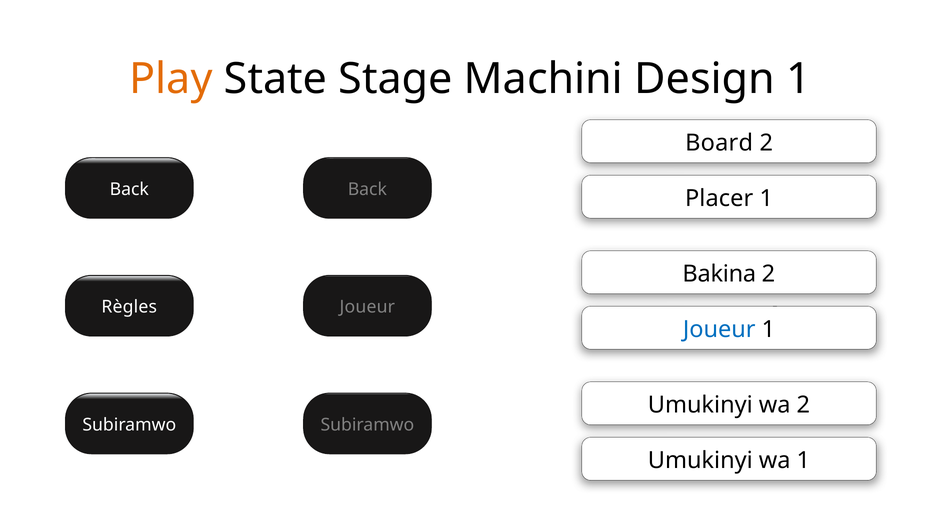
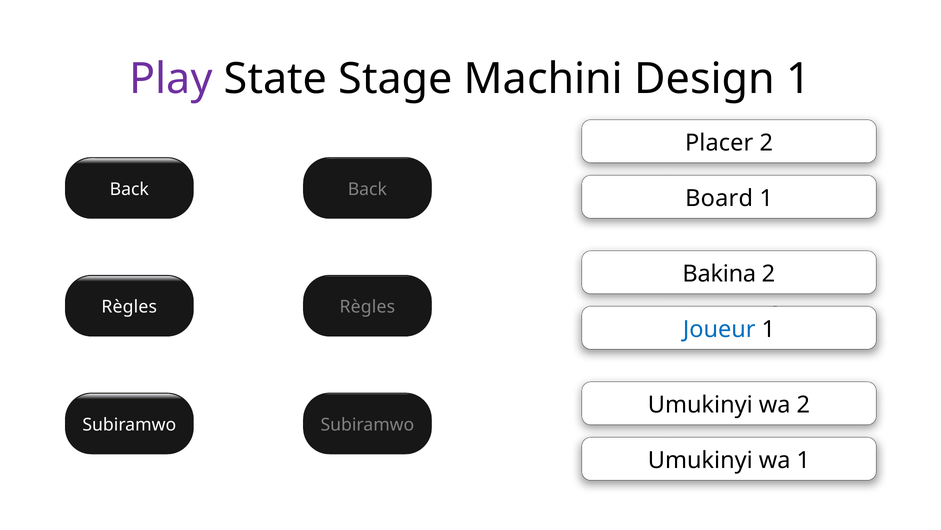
Play colour: orange -> purple
Board: Board -> Placer
Placer: Placer -> Board
Joueur at (367, 307): Joueur -> Règles
